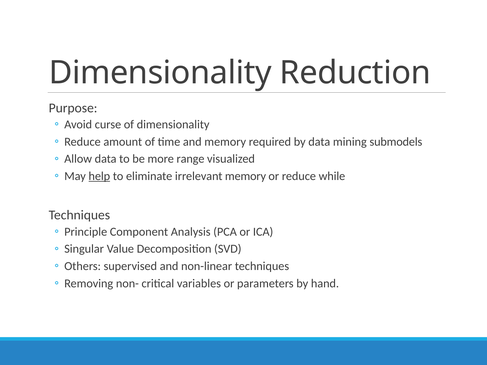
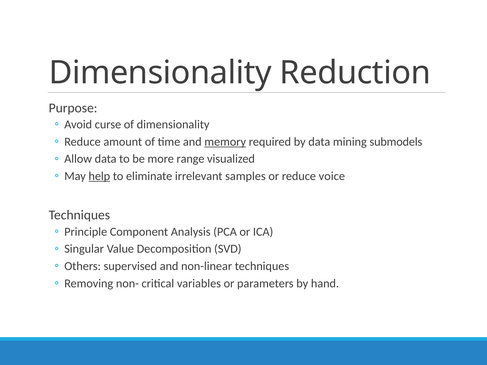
memory at (225, 142) underline: none -> present
irrelevant memory: memory -> samples
while: while -> voice
